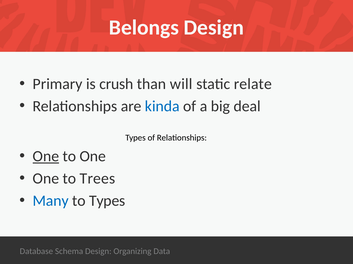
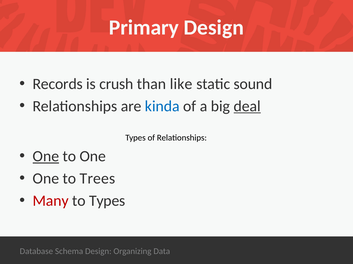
Belongs: Belongs -> Primary
Primary: Primary -> Records
will: will -> like
relate: relate -> sound
deal underline: none -> present
Many colour: blue -> red
